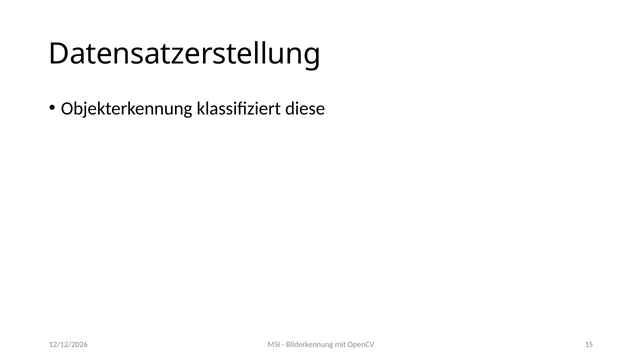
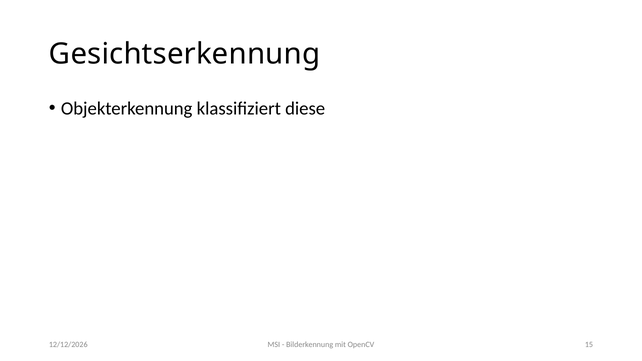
Datensatzerstellung: Datensatzerstellung -> Gesichtserkennung
